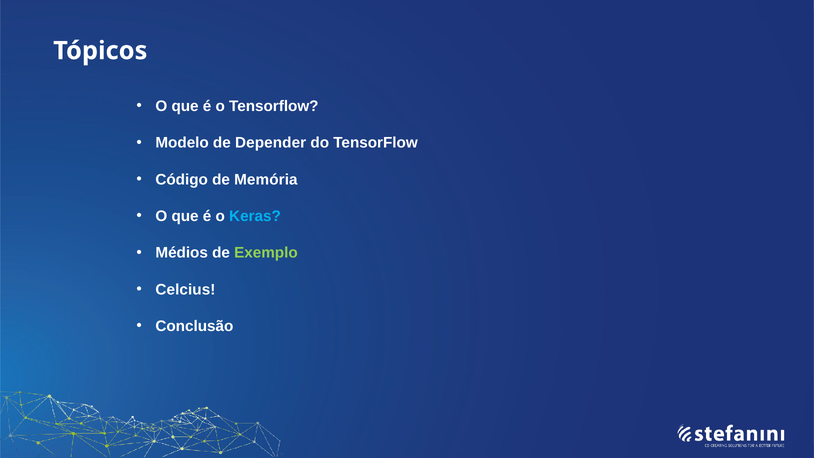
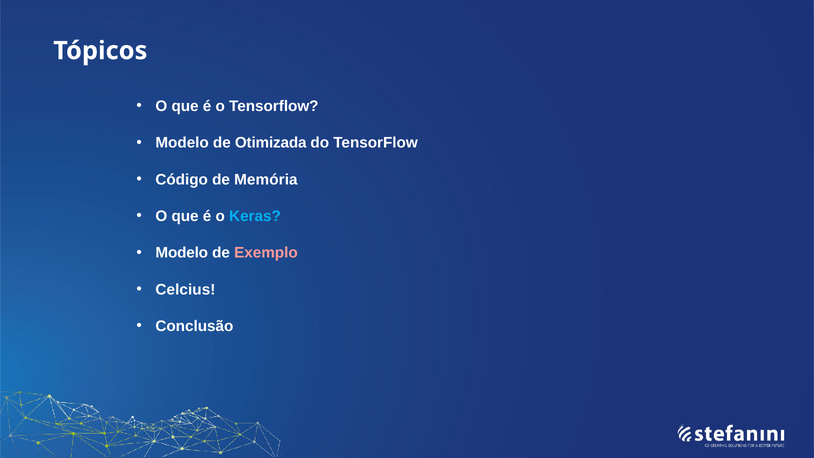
Depender: Depender -> Otimizada
Médios at (182, 253): Médios -> Modelo
Exemplo colour: light green -> pink
